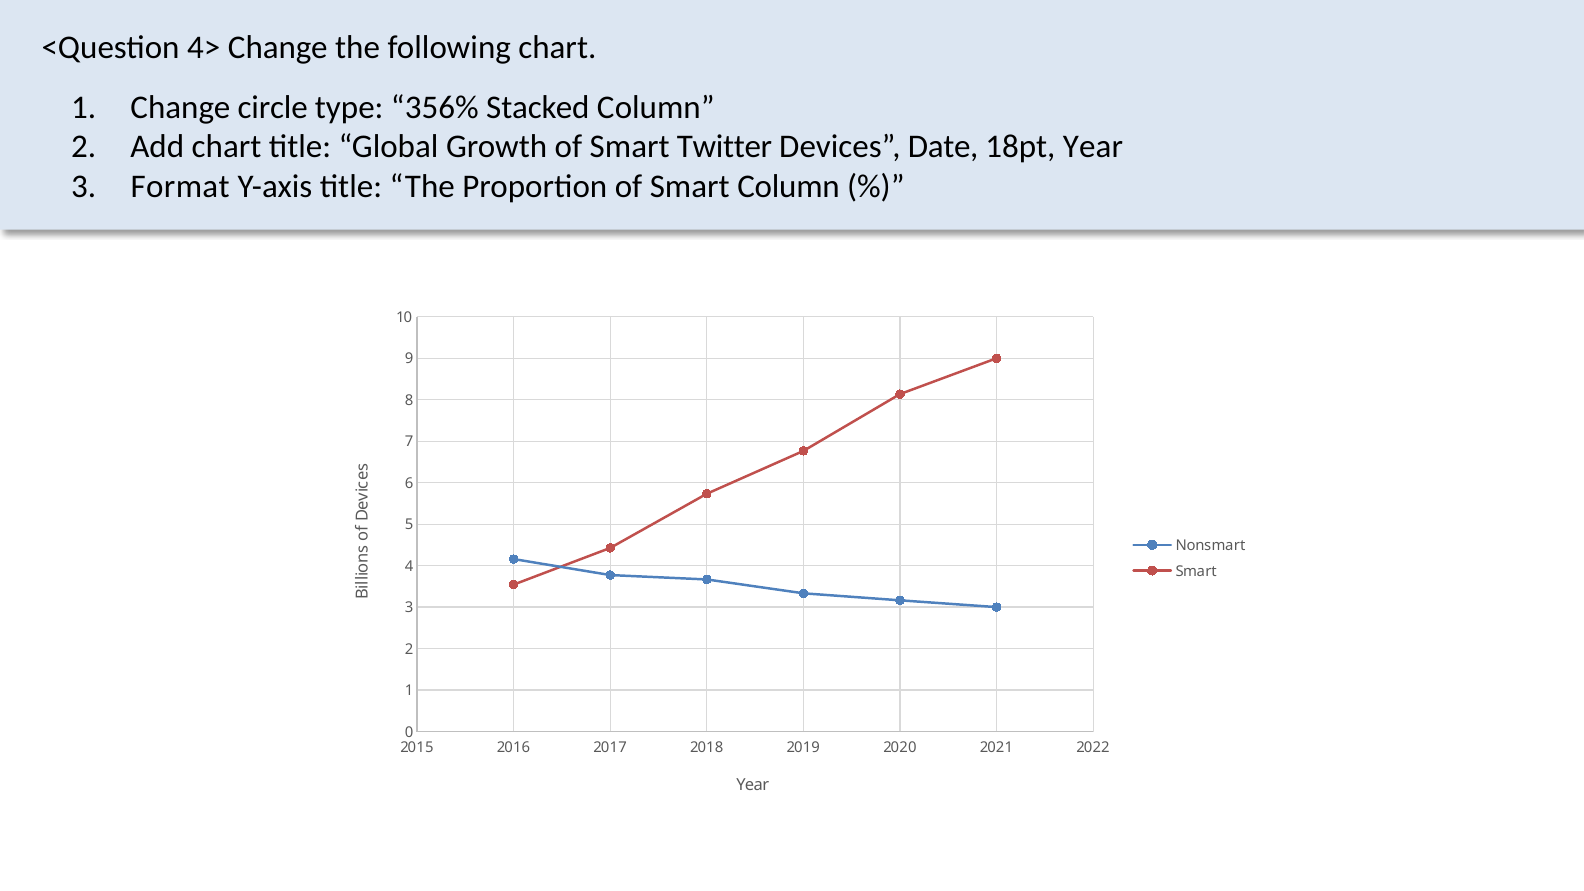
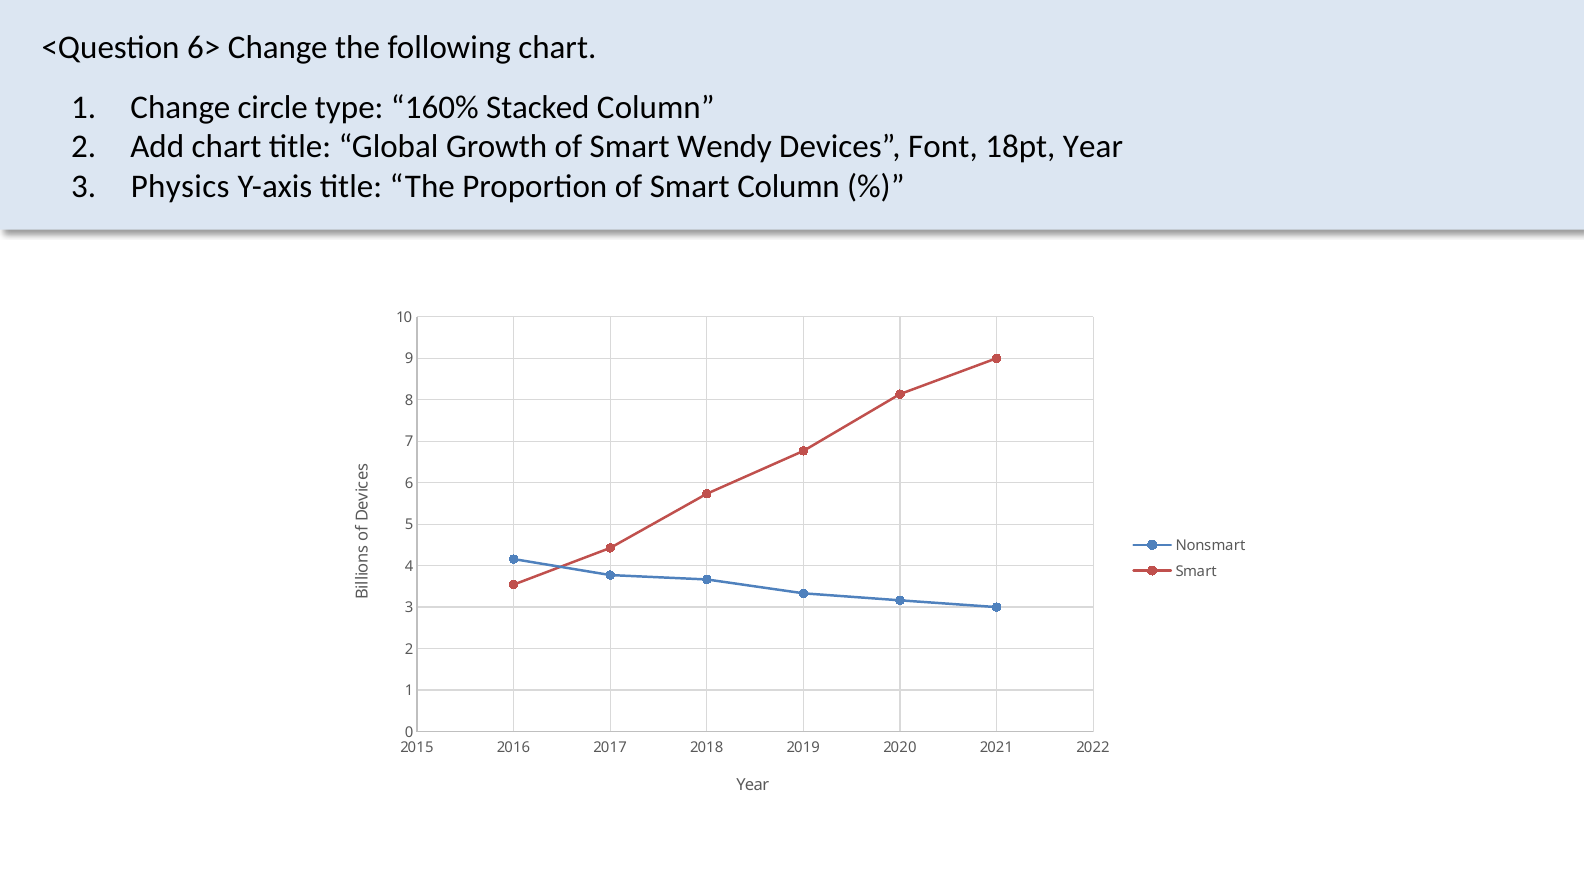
4>: 4> -> 6>
356%: 356% -> 160%
Twitter: Twitter -> Wendy
Date: Date -> Font
Format: Format -> Physics
